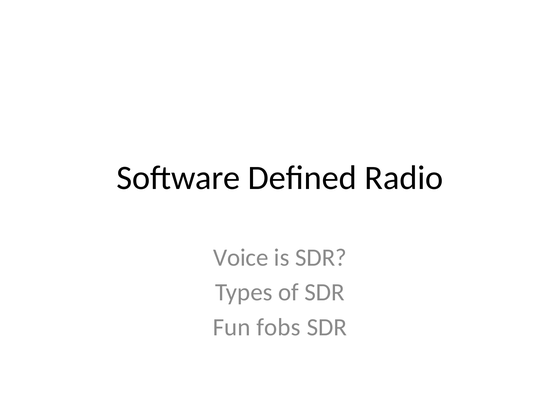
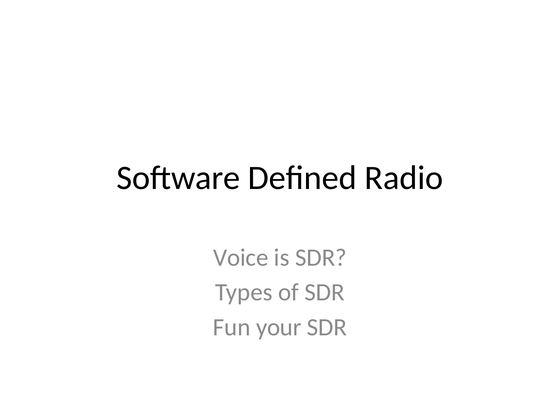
fobs: fobs -> your
